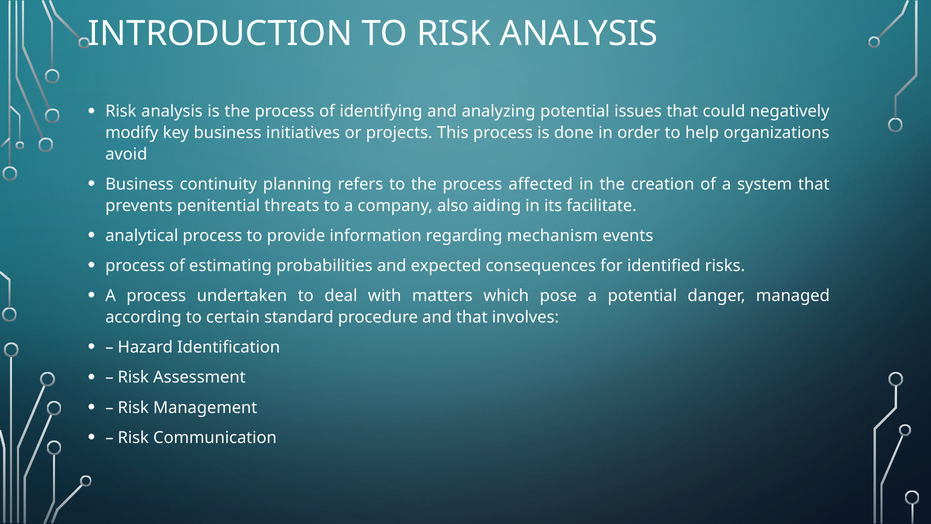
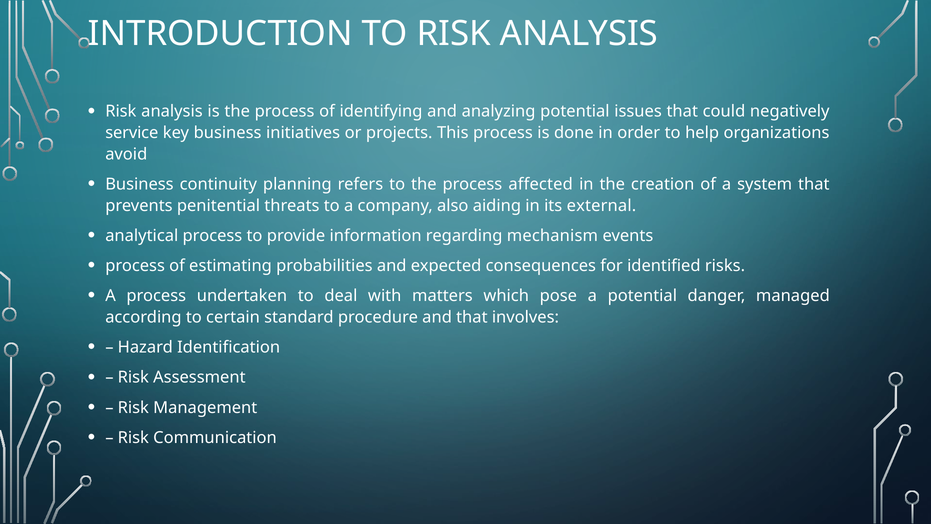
modify: modify -> service
facilitate: facilitate -> external
